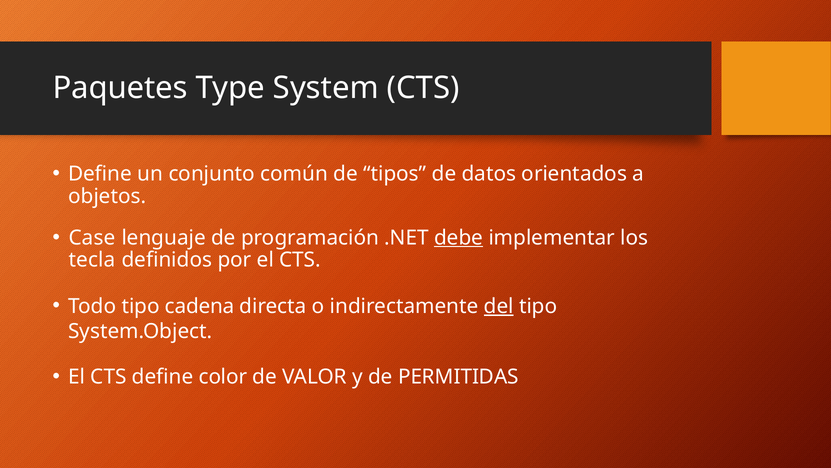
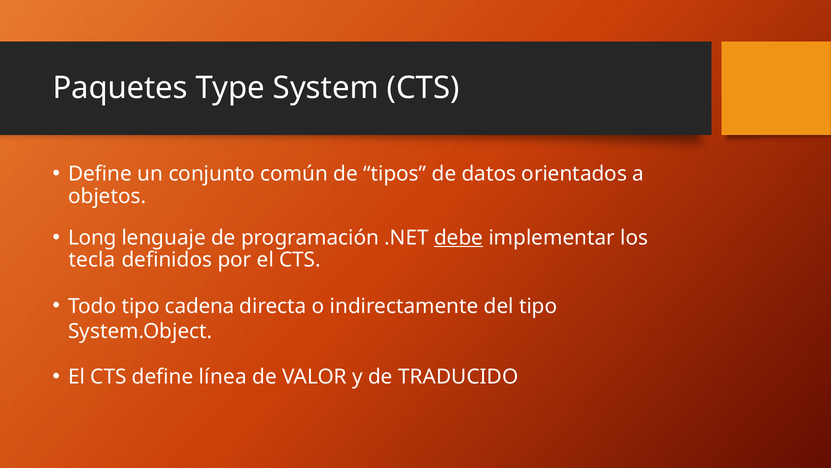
Case: Case -> Long
del underline: present -> none
color: color -> línea
PERMITIDAS: PERMITIDAS -> TRADUCIDO
